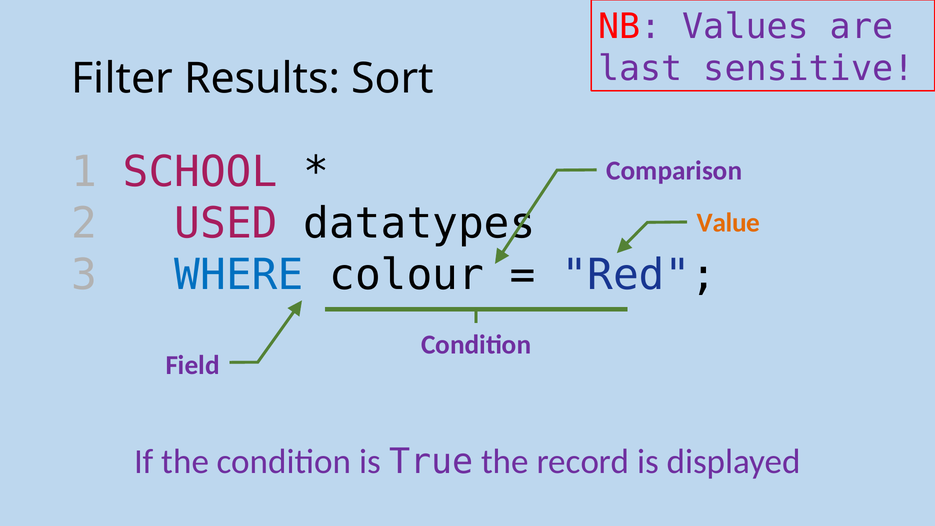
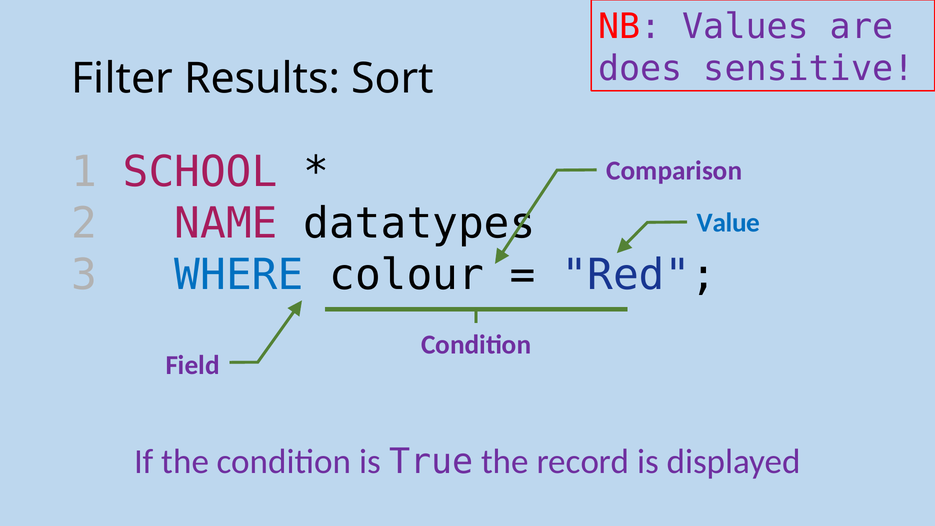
last: last -> does
USED: USED -> NAME
Value colour: orange -> blue
